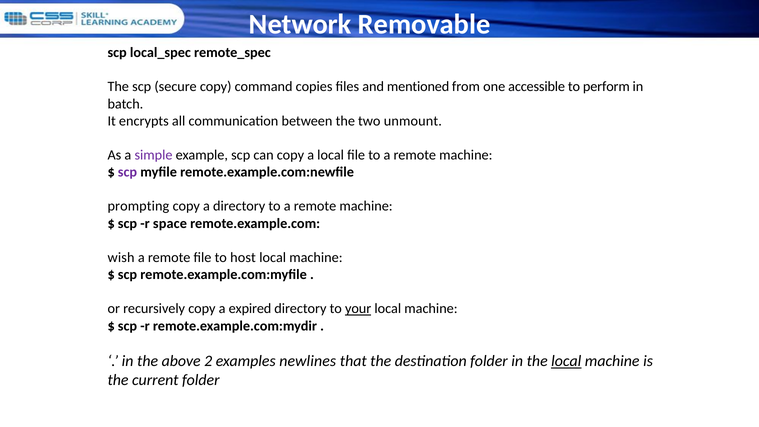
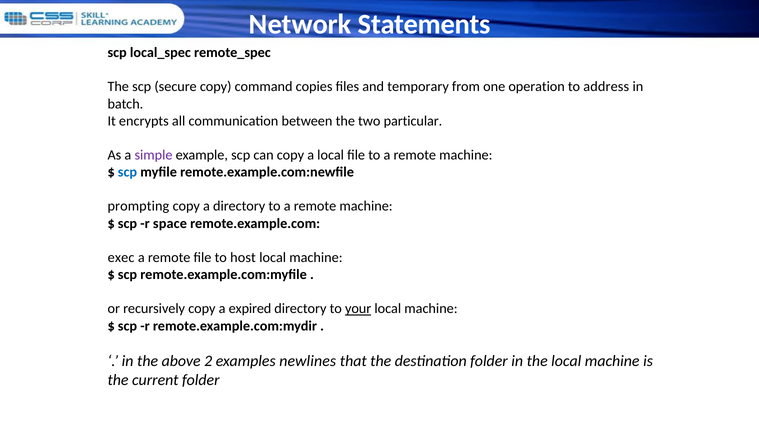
Removable: Removable -> Statements
mentioned: mentioned -> temporary
accessible: accessible -> operation
perform: perform -> address
unmount: unmount -> particular
scp at (127, 172) colour: purple -> blue
wish: wish -> exec
local at (566, 361) underline: present -> none
